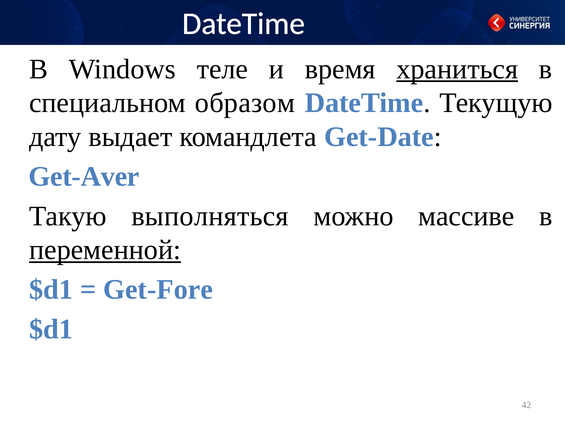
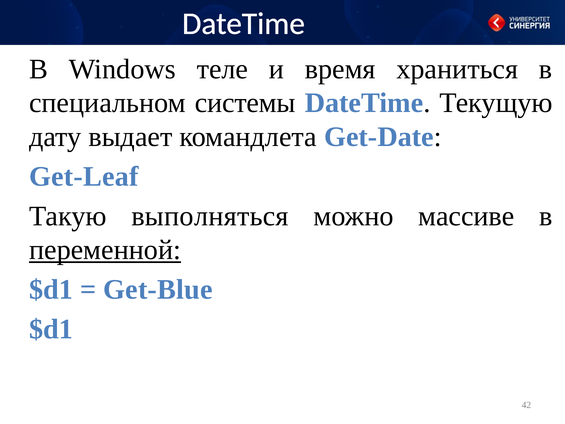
храниться underline: present -> none
образом: образом -> системы
Get-Aver: Get-Aver -> Get-Leaf
Get-Fore: Get-Fore -> Get-Blue
